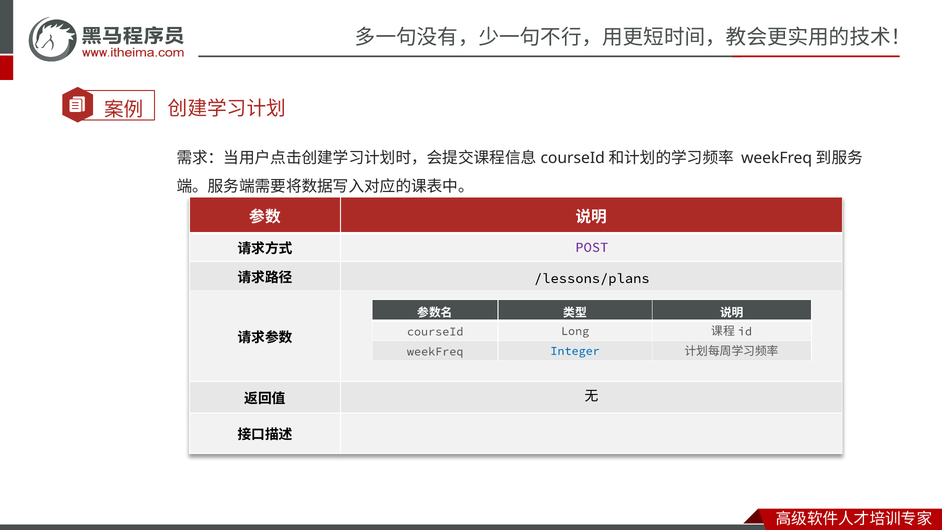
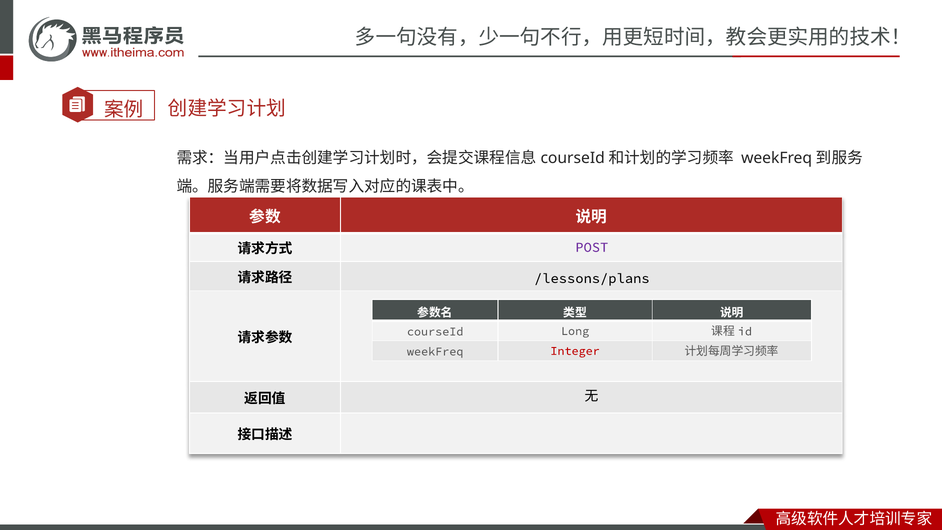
Integer colour: blue -> red
